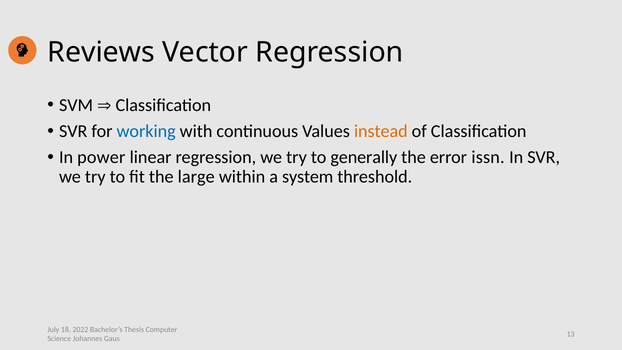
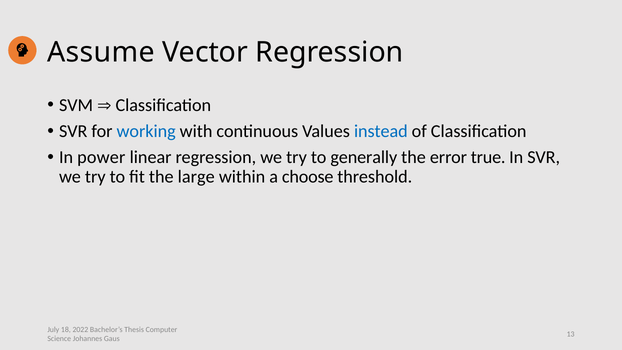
Reviews: Reviews -> Assume
instead colour: orange -> blue
issn: issn -> true
system: system -> choose
